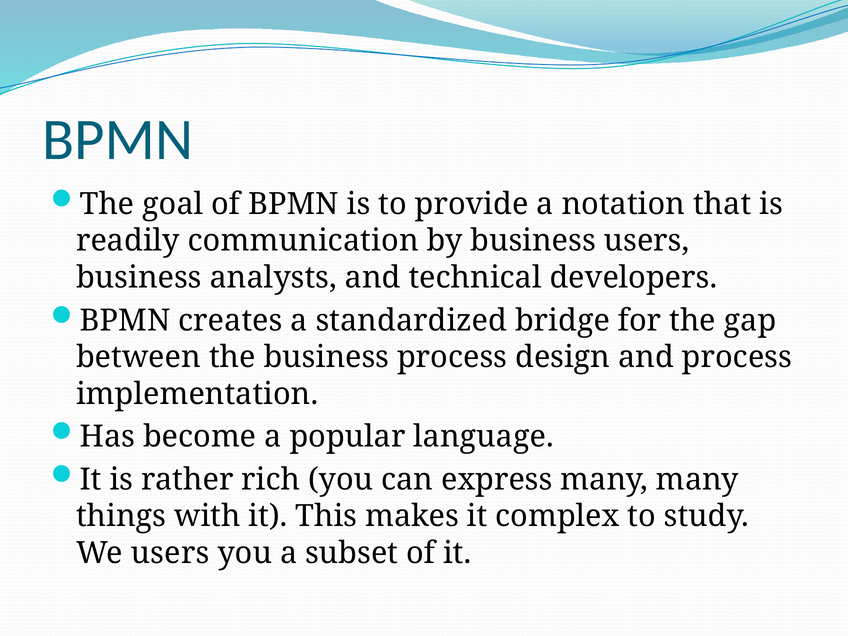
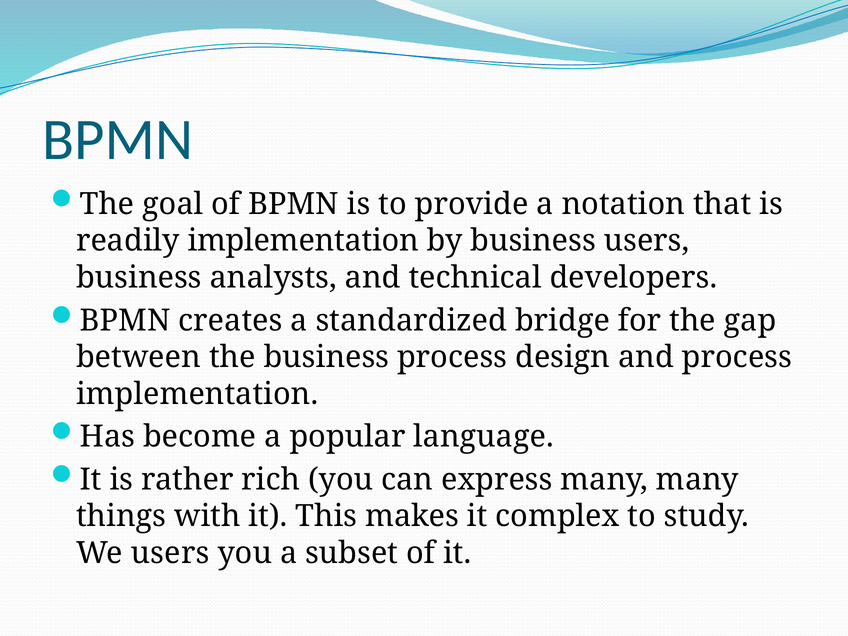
readily communication: communication -> implementation
